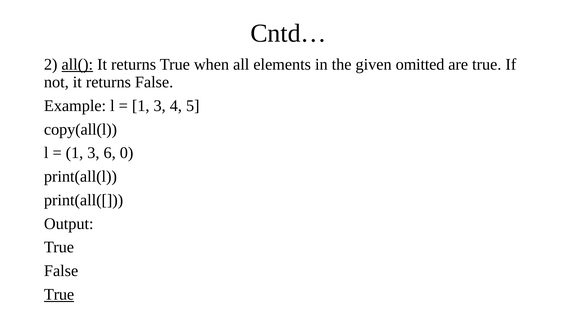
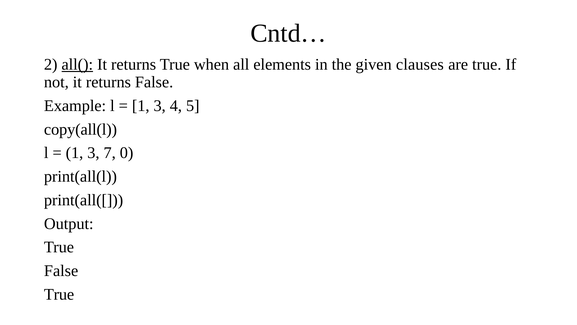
omitted: omitted -> clauses
6: 6 -> 7
True at (59, 294) underline: present -> none
